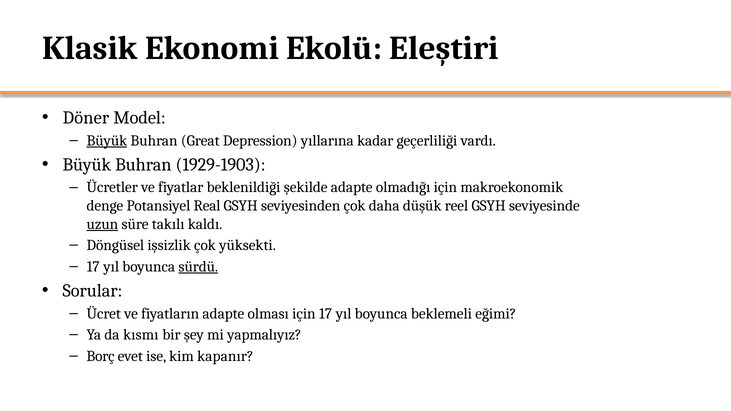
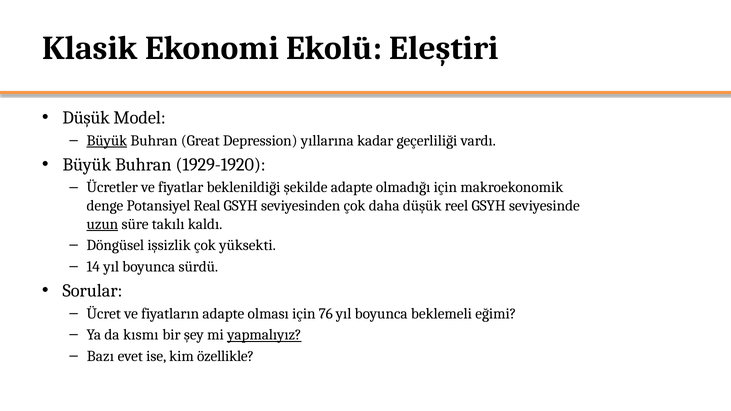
Döner at (86, 118): Döner -> Düşük
1929-1903: 1929-1903 -> 1929-1920
17 at (93, 267): 17 -> 14
sürdü underline: present -> none
için 17: 17 -> 76
yapmalıyız underline: none -> present
Borç: Borç -> Bazı
kapanır: kapanır -> özellikle
